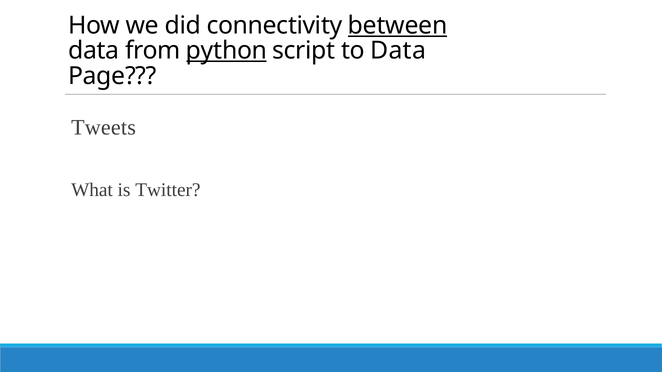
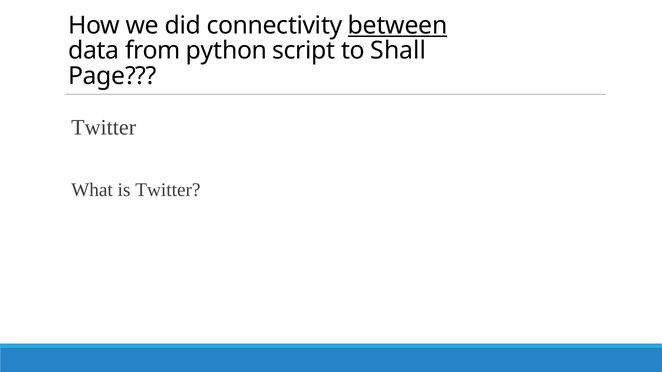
python underline: present -> none
to Data: Data -> Shall
Tweets at (104, 128): Tweets -> Twitter
